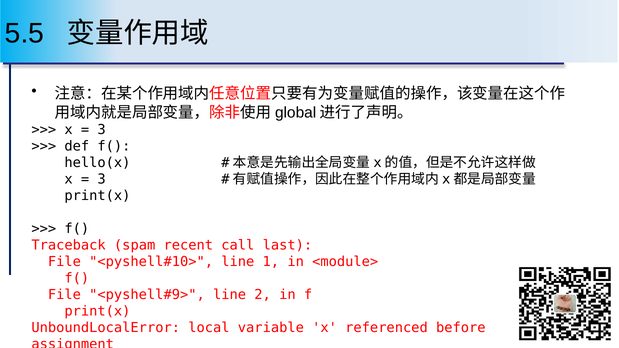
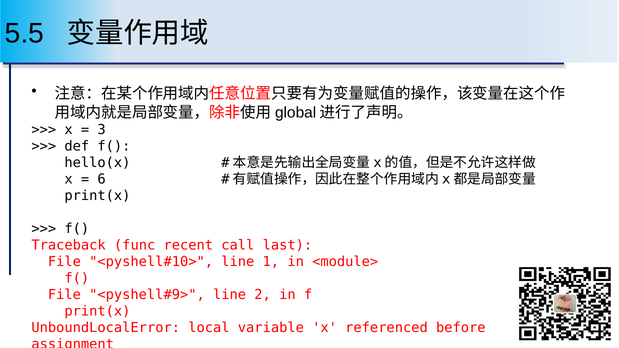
3 at (102, 179): 3 -> 6
spam: spam -> func
